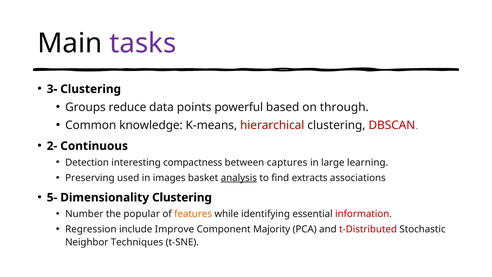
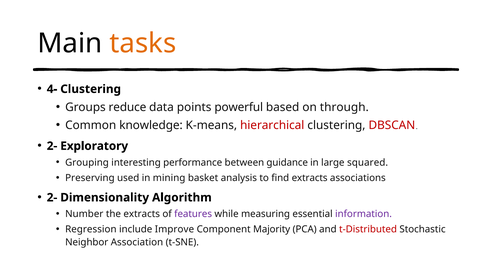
tasks colour: purple -> orange
3-: 3- -> 4-
Continuous: Continuous -> Exploratory
Detection: Detection -> Grouping
compactness: compactness -> performance
captures: captures -> guidance
learning: learning -> squared
images: images -> mining
analysis underline: present -> none
5- at (52, 197): 5- -> 2-
Dimensionality Clustering: Clustering -> Algorithm
the popular: popular -> extracts
features colour: orange -> purple
identifying: identifying -> measuring
information colour: red -> purple
Techniques: Techniques -> Association
